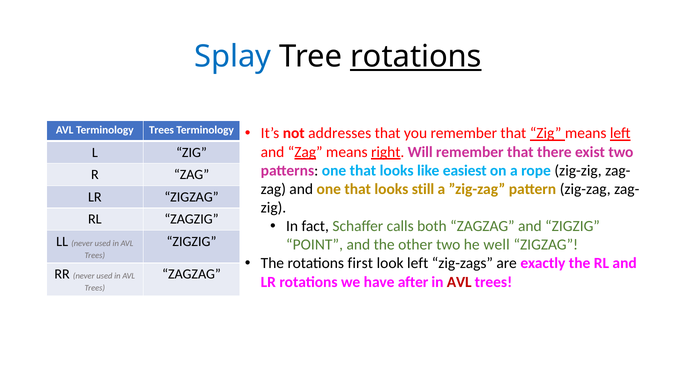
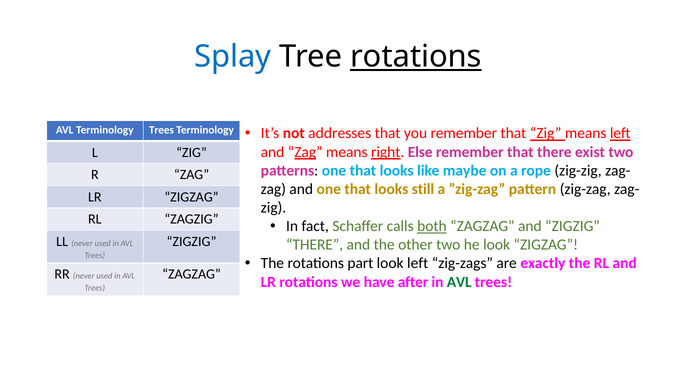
Will: Will -> Else
easiest: easiest -> maybe
both underline: none -> present
POINT at (315, 245): POINT -> THERE
he well: well -> look
first: first -> part
AVL at (459, 282) colour: red -> green
